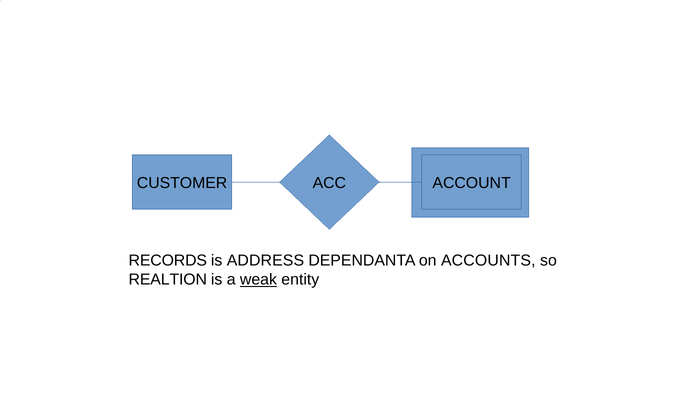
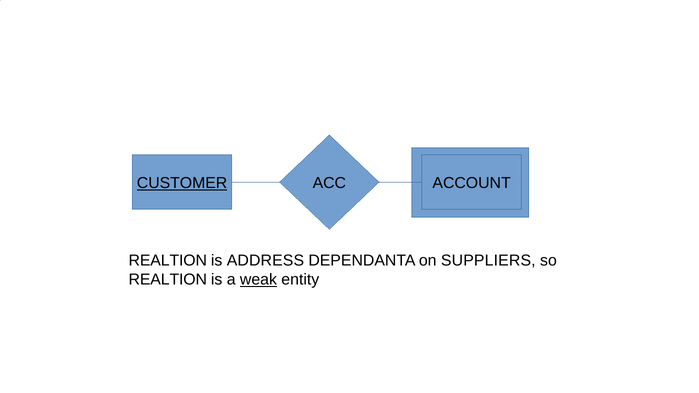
CUSTOMER underline: none -> present
RECORDS at (168, 261): RECORDS -> REALTION
ACCOUNTS: ACCOUNTS -> SUPPLIERS
